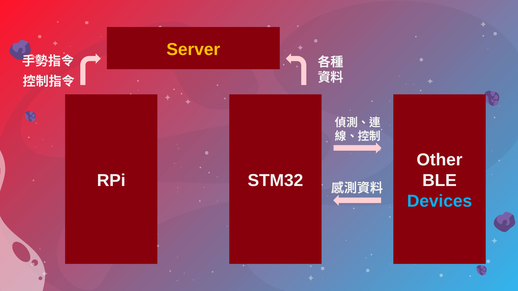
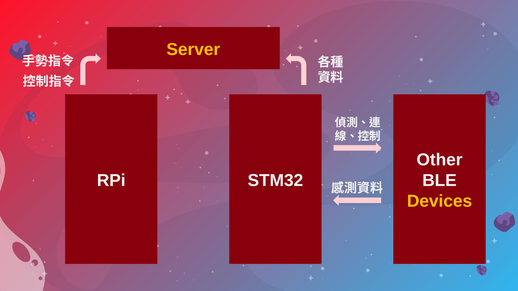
Devices colour: light blue -> yellow
